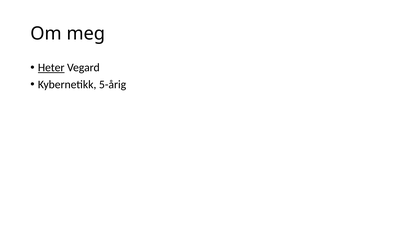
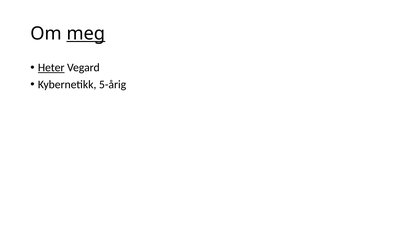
meg underline: none -> present
